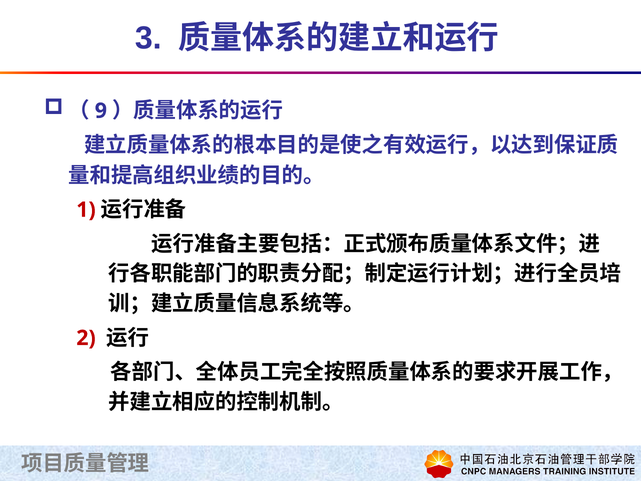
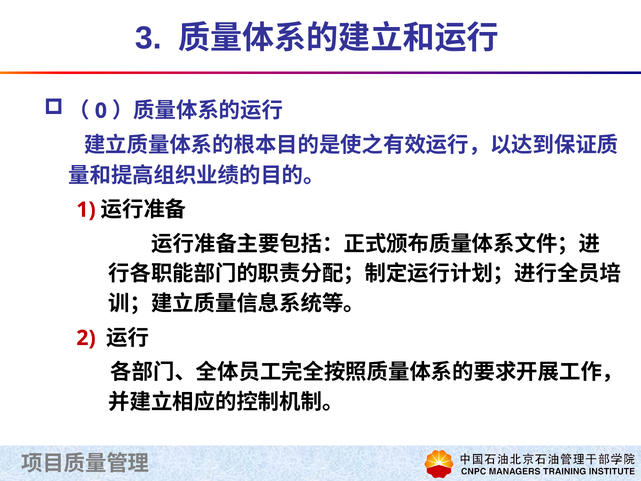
9: 9 -> 0
